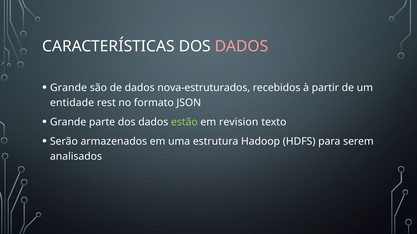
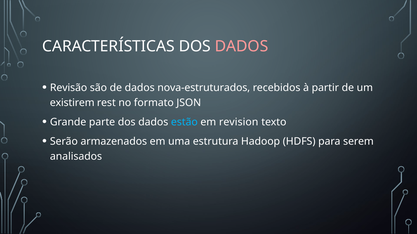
Grande at (69, 88): Grande -> Revisão
entidade: entidade -> existirem
estão colour: light green -> light blue
